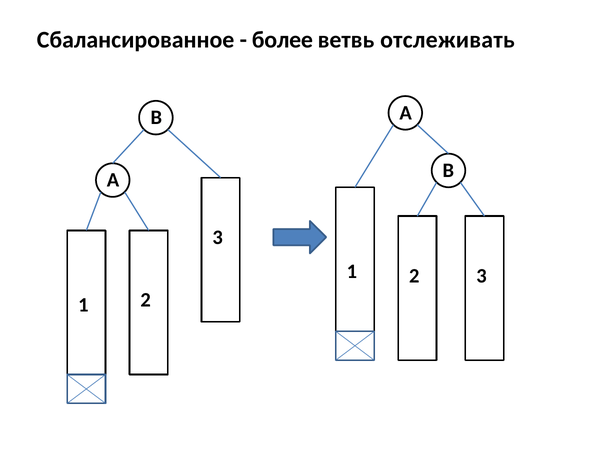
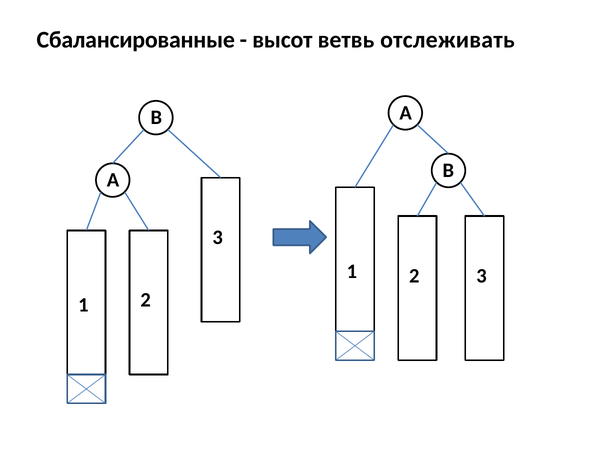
Сбалансированное: Сбалансированное -> Сбалансированные
более: более -> высот
